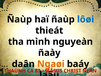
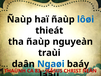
tha mình: mình -> ñaùp
ñaày: ñaày -> traùi
Ngaøi colour: orange -> blue
